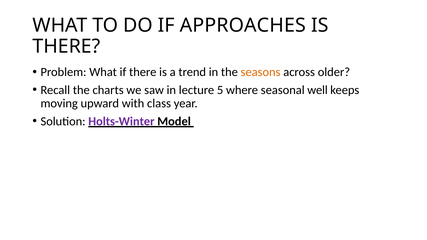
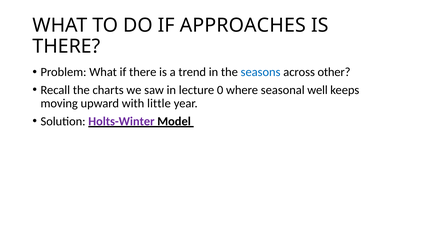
seasons colour: orange -> blue
older: older -> other
5: 5 -> 0
class: class -> little
